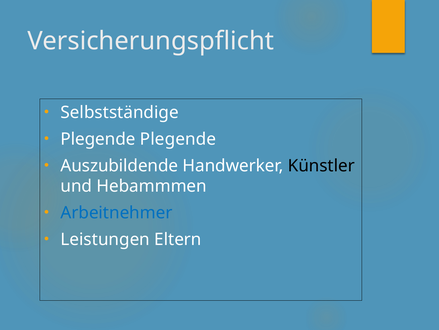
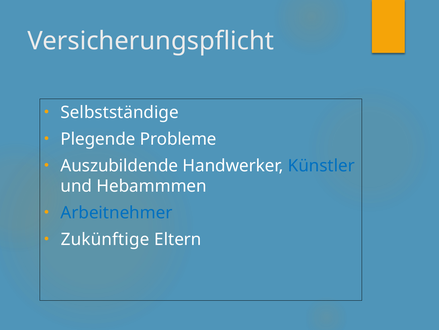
Plegende Plegende: Plegende -> Probleme
Künstler colour: black -> blue
Leistungen: Leistungen -> Zukünftige
